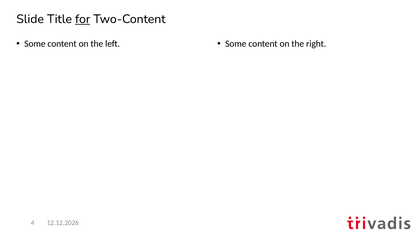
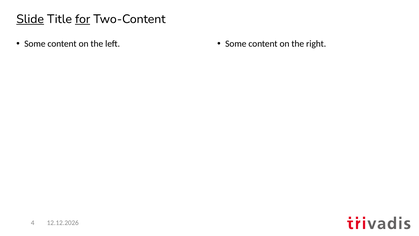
Slide underline: none -> present
